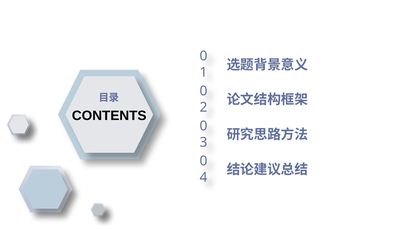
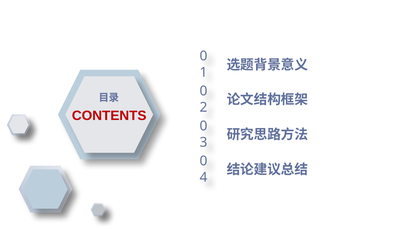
CONTENTS colour: black -> red
